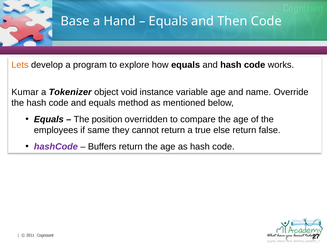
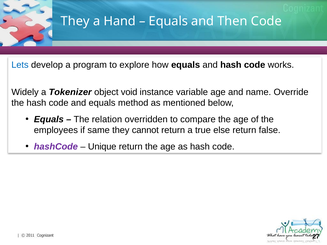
Base at (75, 21): Base -> They
Lets colour: orange -> blue
Kumar: Kumar -> Widely
position: position -> relation
Buffers: Buffers -> Unique
